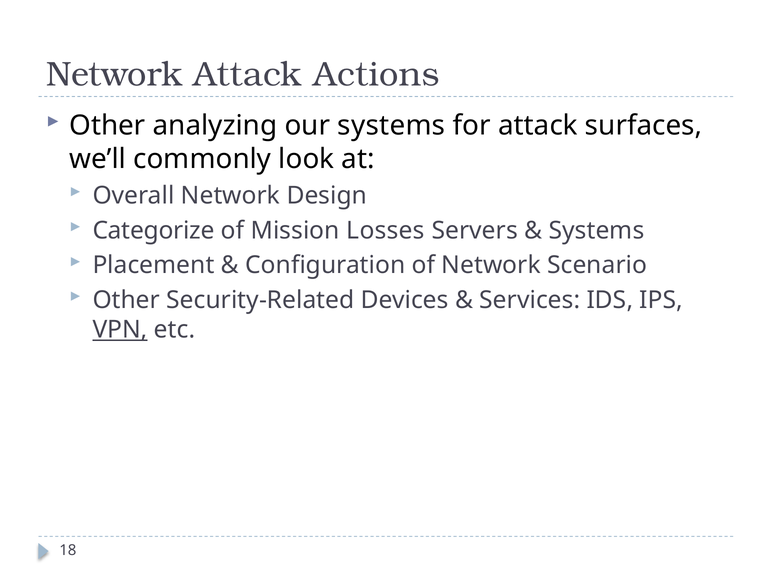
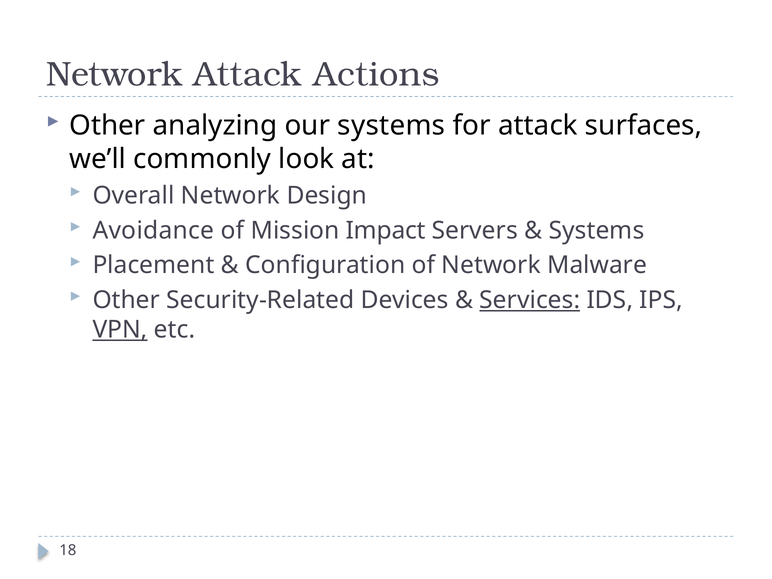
Categorize: Categorize -> Avoidance
Losses: Losses -> Impact
Scenario: Scenario -> Malware
Services underline: none -> present
